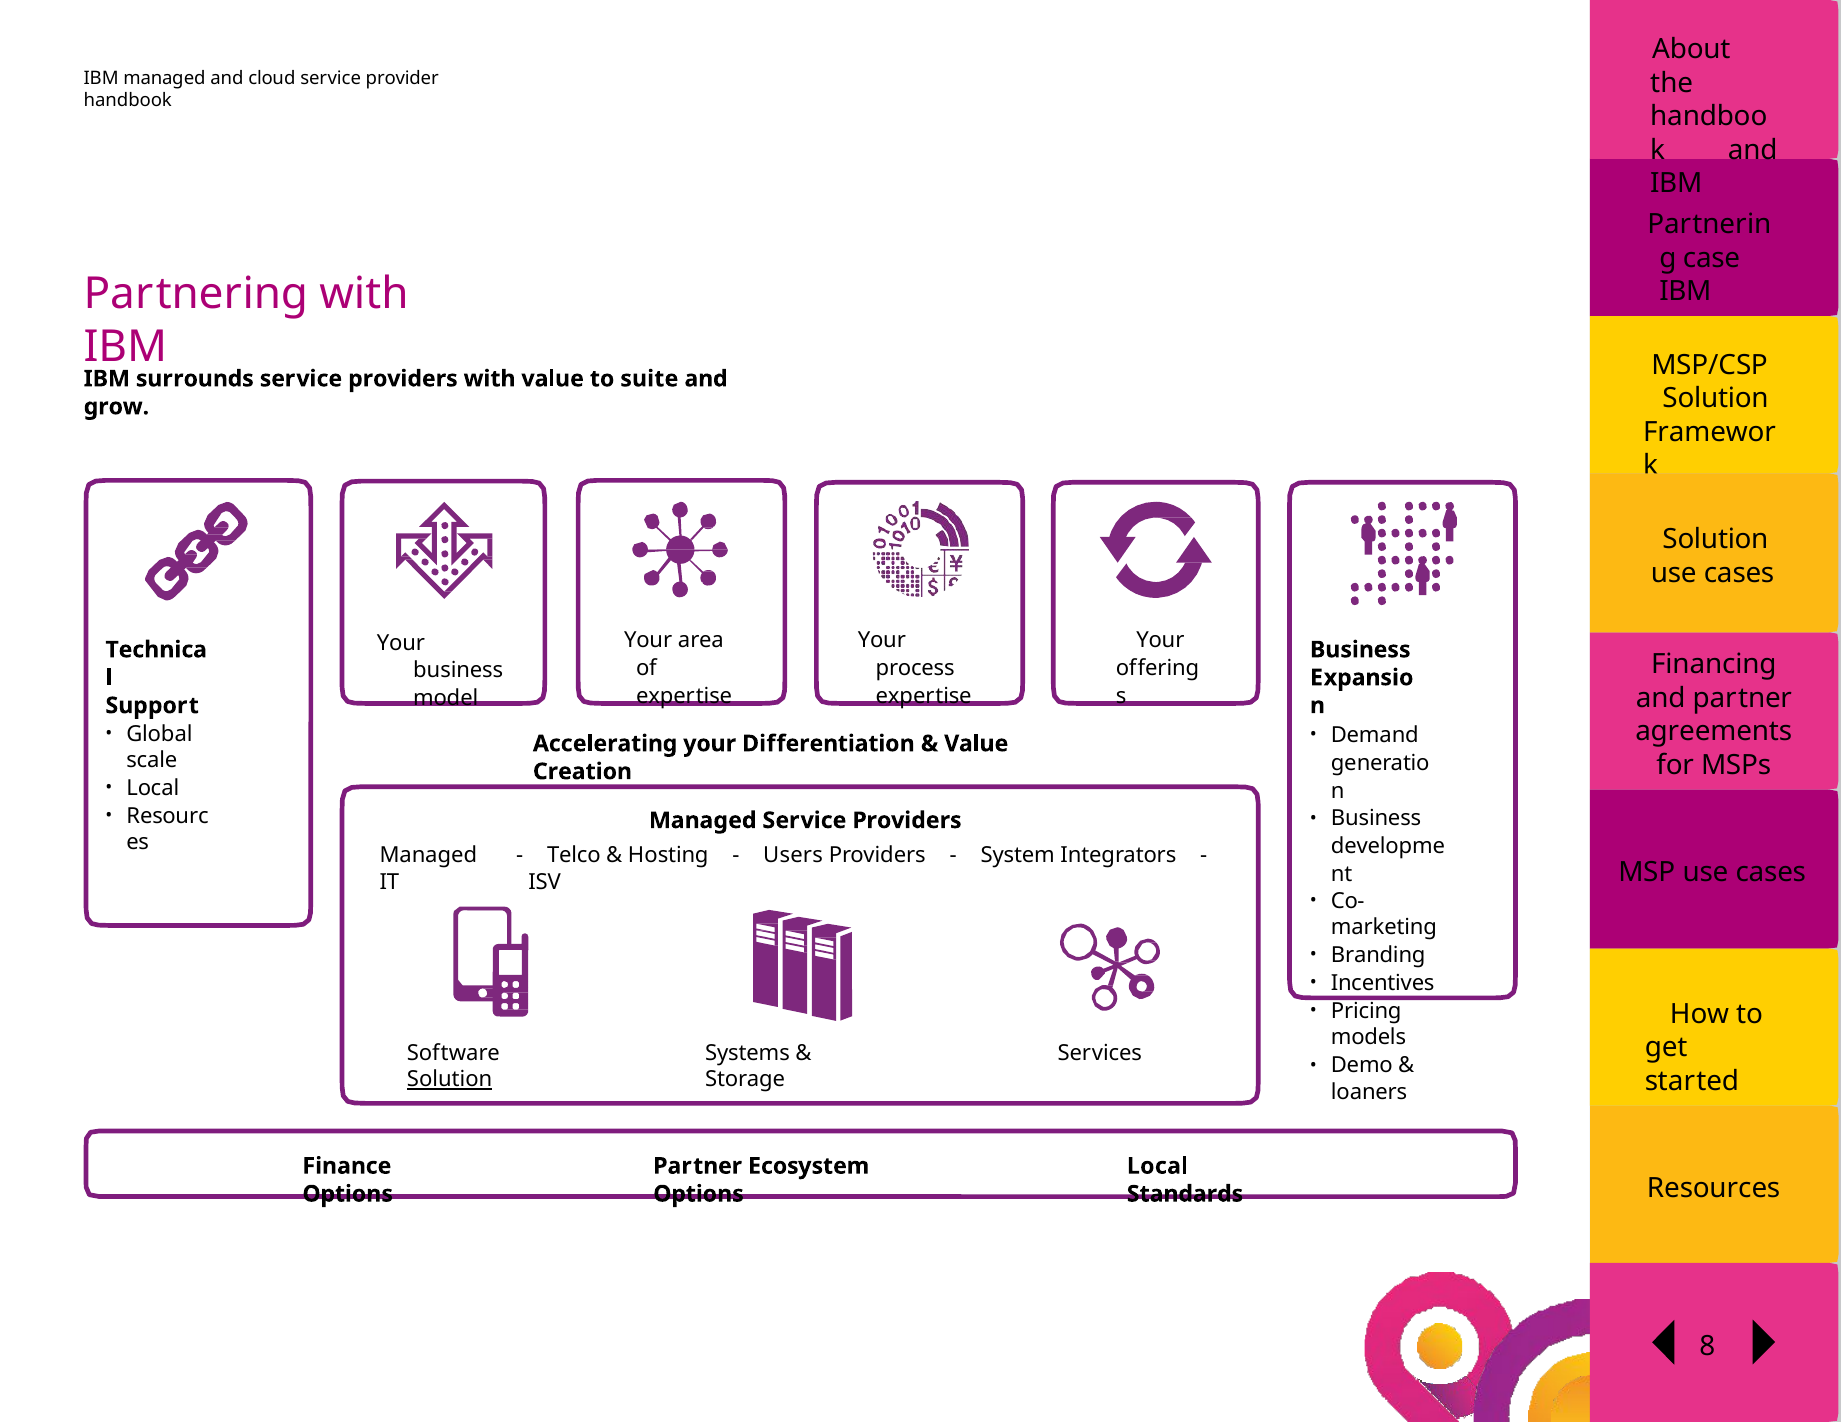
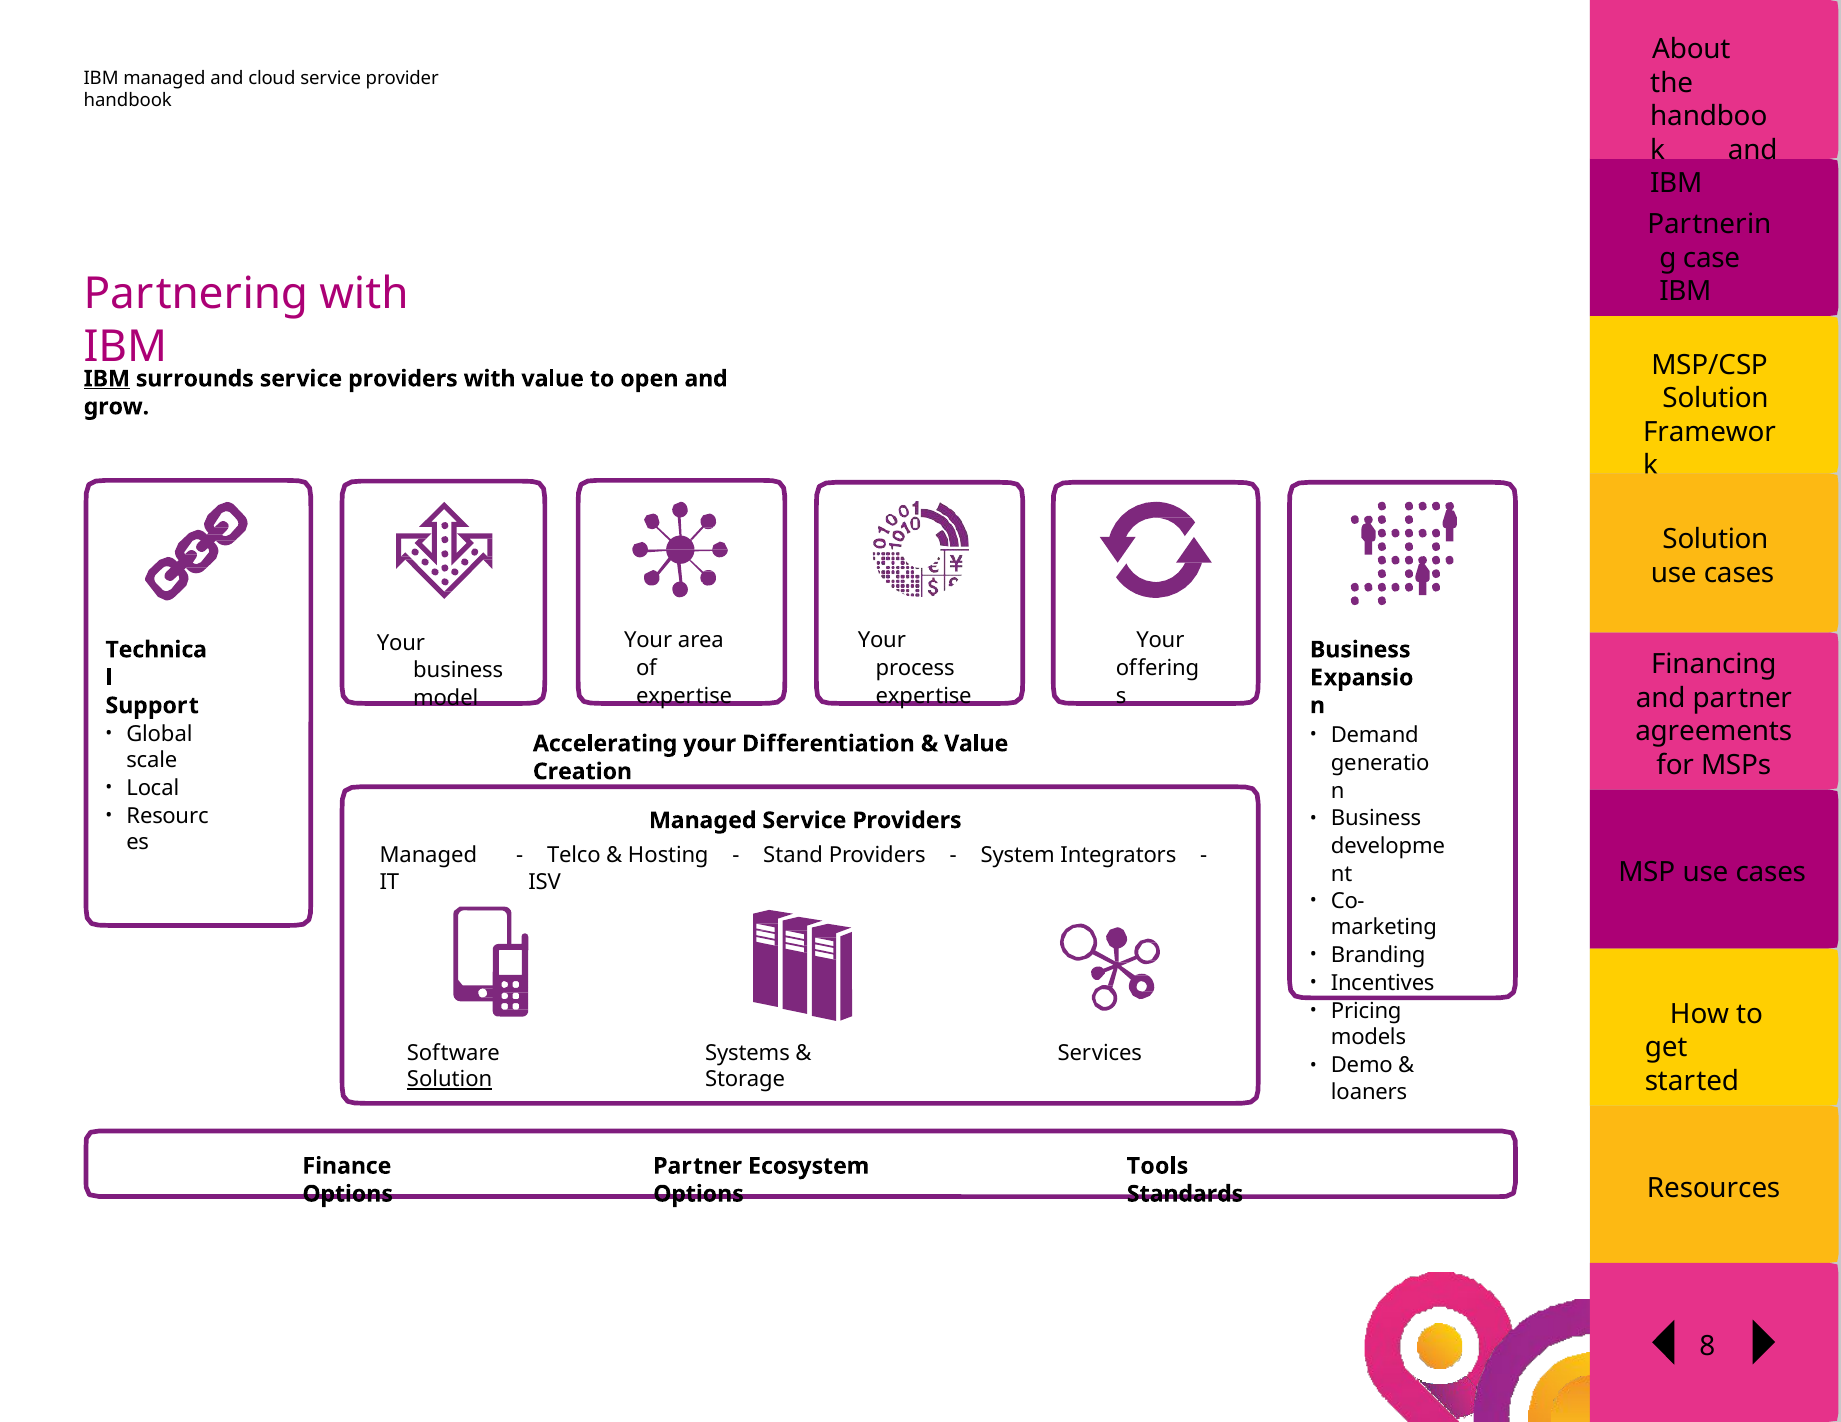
IBM at (107, 379) underline: none -> present
suite: suite -> open
Users: Users -> Stand
Local at (1157, 1167): Local -> Tools
